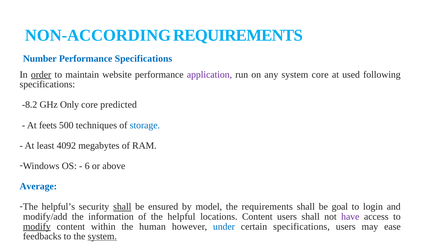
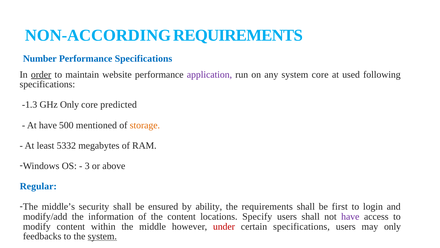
-8.2: -8.2 -> -1.3
At feets: feets -> have
techniques: techniques -> mentioned
storage colour: blue -> orange
4092: 4092 -> 5332
6: 6 -> 3
Average: Average -> Regular
helpful’s: helpful’s -> middle’s
shall at (122, 206) underline: present -> none
model: model -> ability
goal: goal -> first
the helpful: helpful -> content
locations Content: Content -> Specify
modify underline: present -> none
human: human -> middle
under colour: blue -> red
may ease: ease -> only
